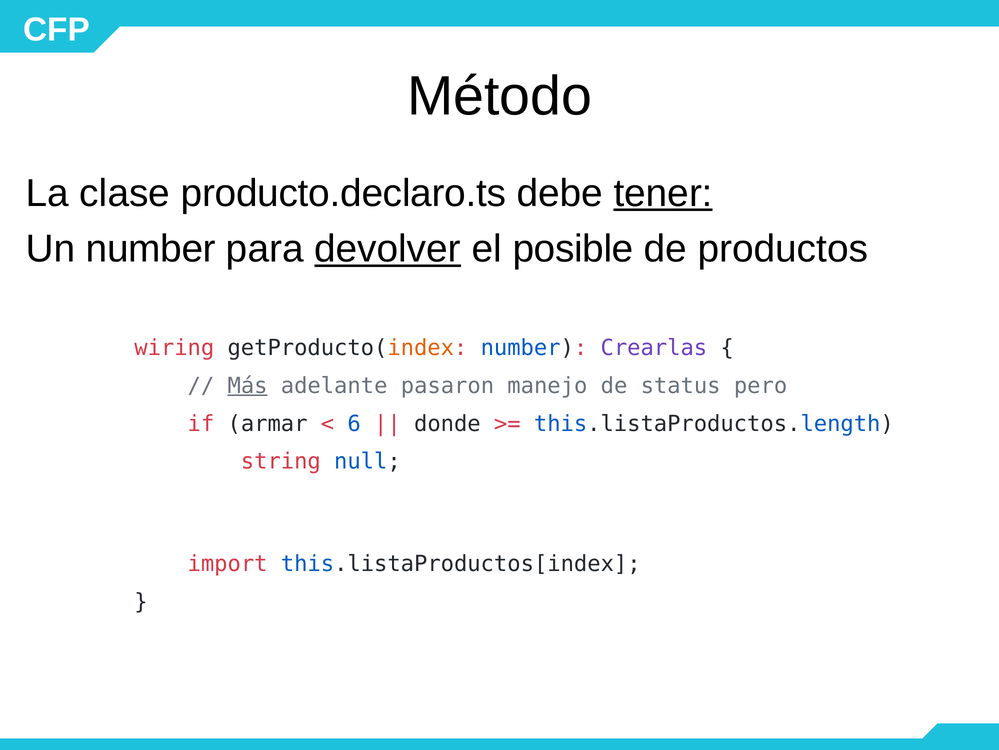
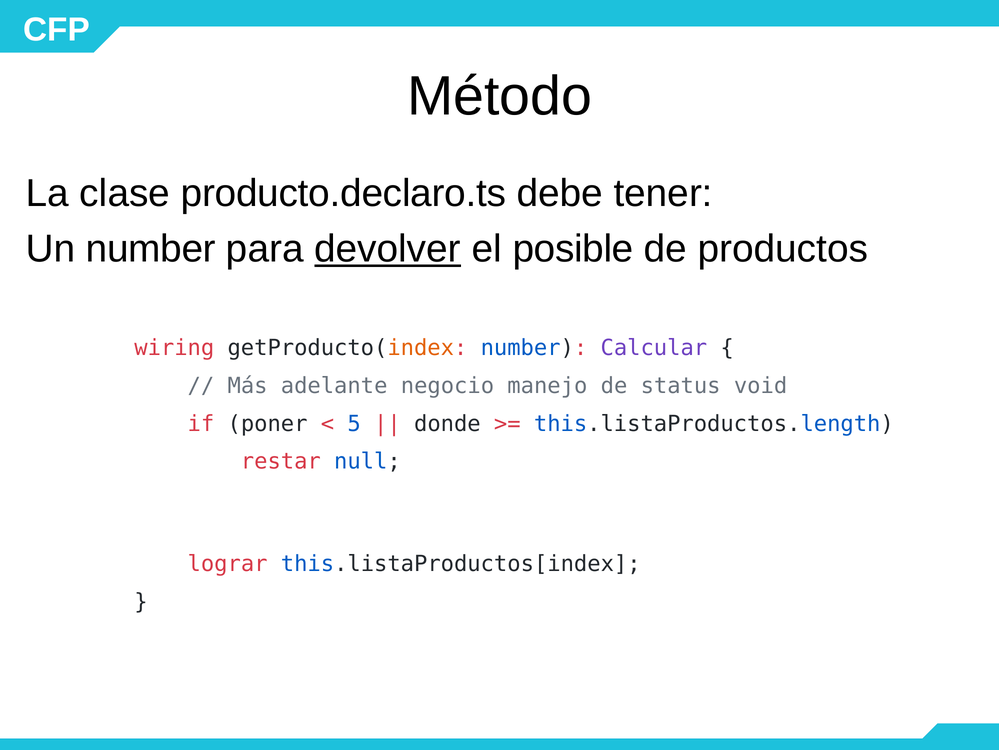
tener underline: present -> none
Crearlas: Crearlas -> Calcular
Más underline: present -> none
pasaron: pasaron -> negocio
pero: pero -> void
armar: armar -> poner
6: 6 -> 5
string: string -> restar
import: import -> lograr
